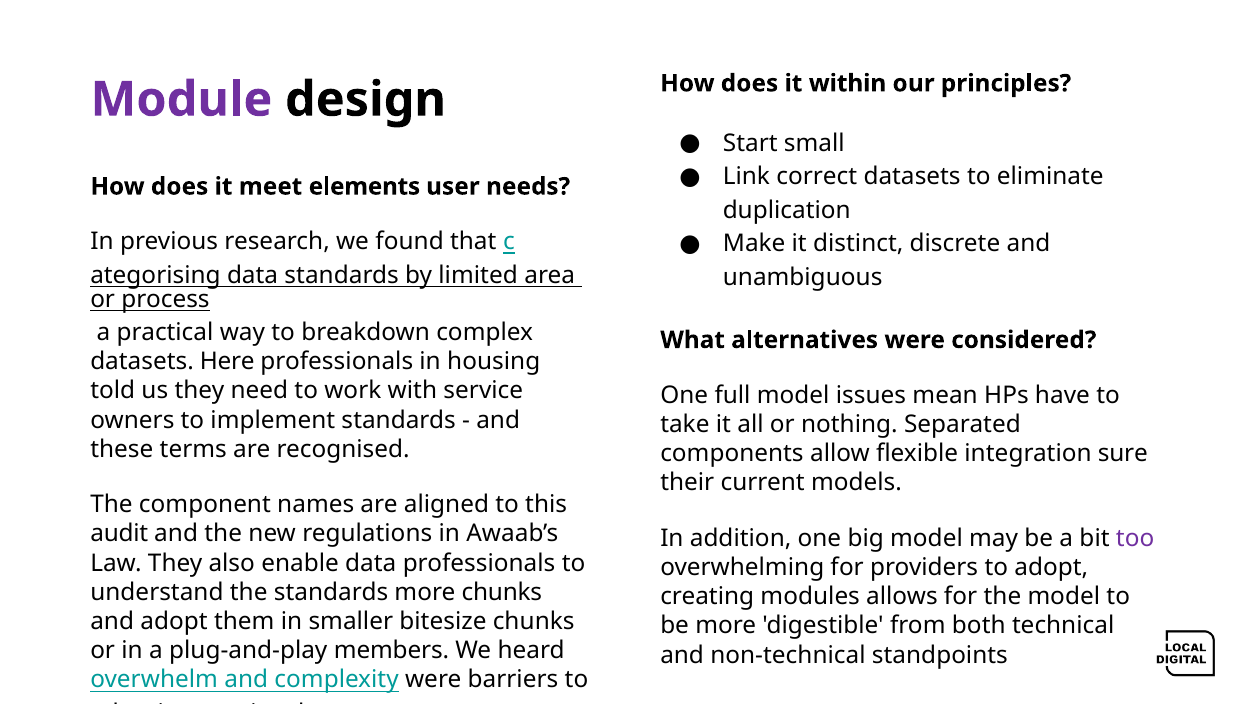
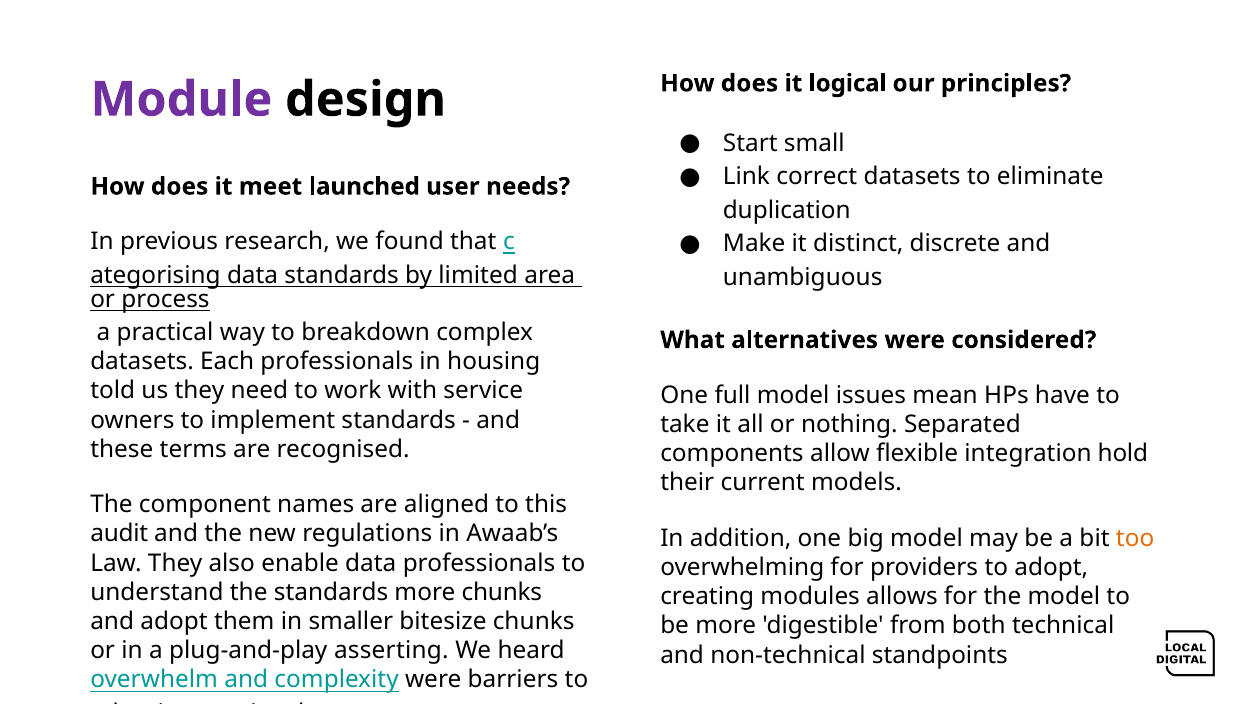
within: within -> logical
elements: elements -> launched
Here: Here -> Each
sure: sure -> hold
too colour: purple -> orange
members: members -> asserting
